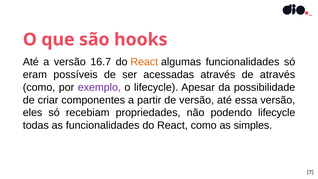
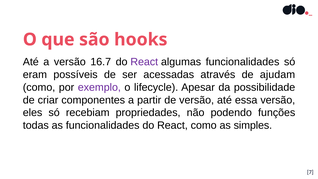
React at (144, 62) colour: orange -> purple
de através: através -> ajudam
podendo lifecycle: lifecycle -> funções
